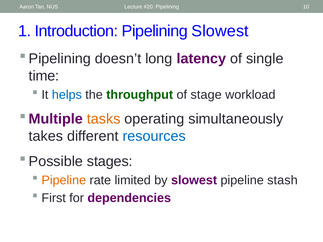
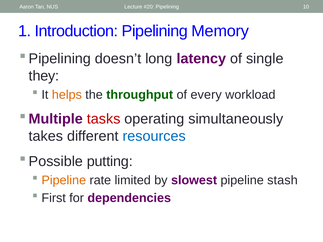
Pipelining Slowest: Slowest -> Memory
time: time -> they
helps colour: blue -> orange
stage: stage -> every
tasks colour: orange -> red
stages: stages -> putting
